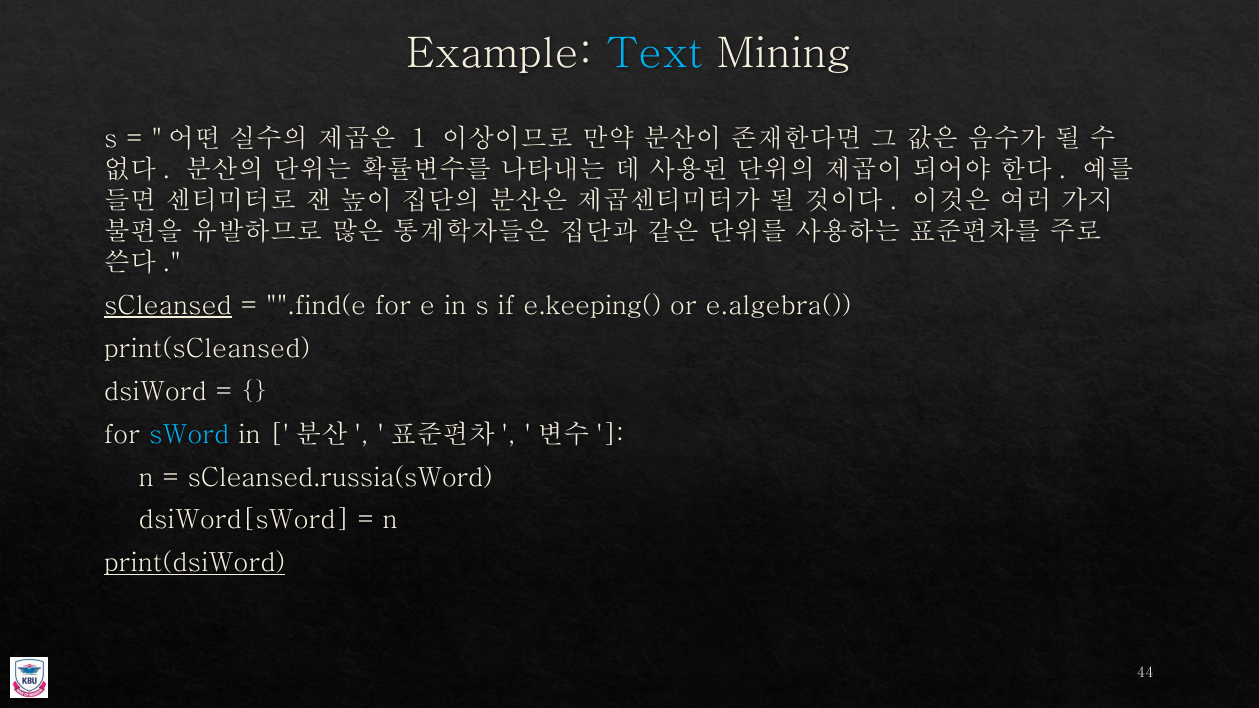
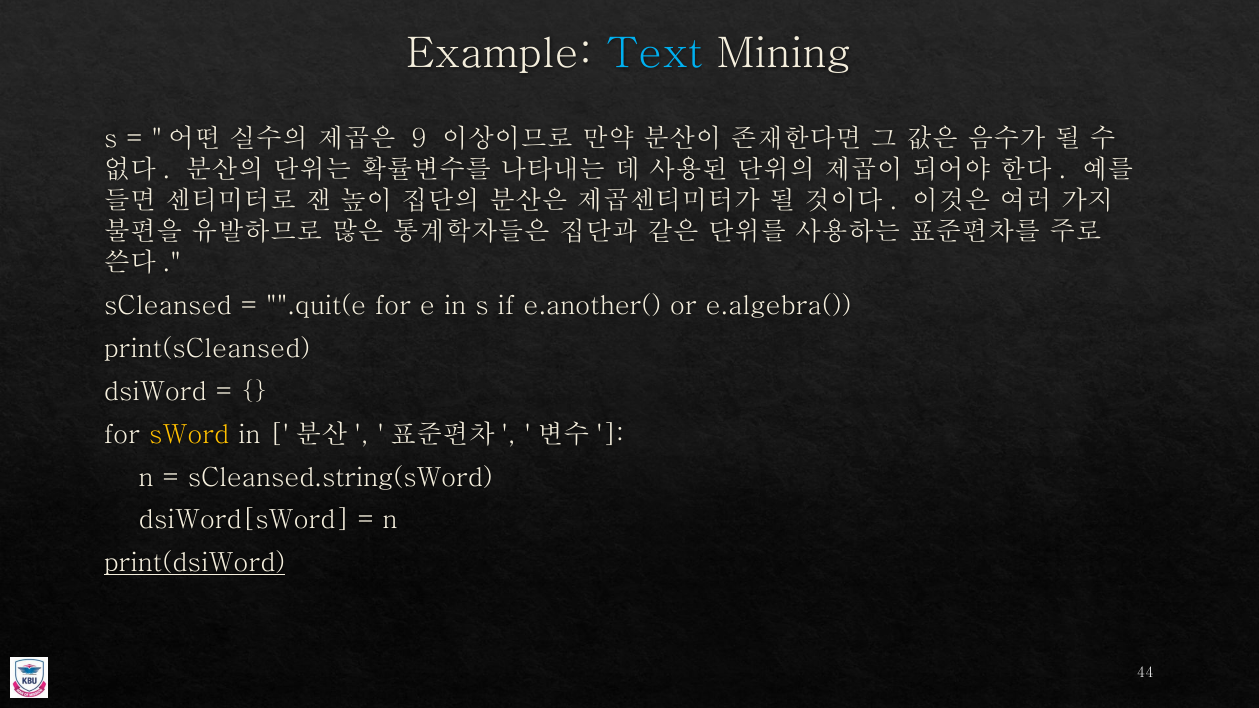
1: 1 -> 9
sCleansed underline: present -> none
.find(e: .find(e -> .quit(e
e.keeping(: e.keeping( -> e.another(
sWord colour: light blue -> yellow
sCleansed.russia(sWord: sCleansed.russia(sWord -> sCleansed.string(sWord
